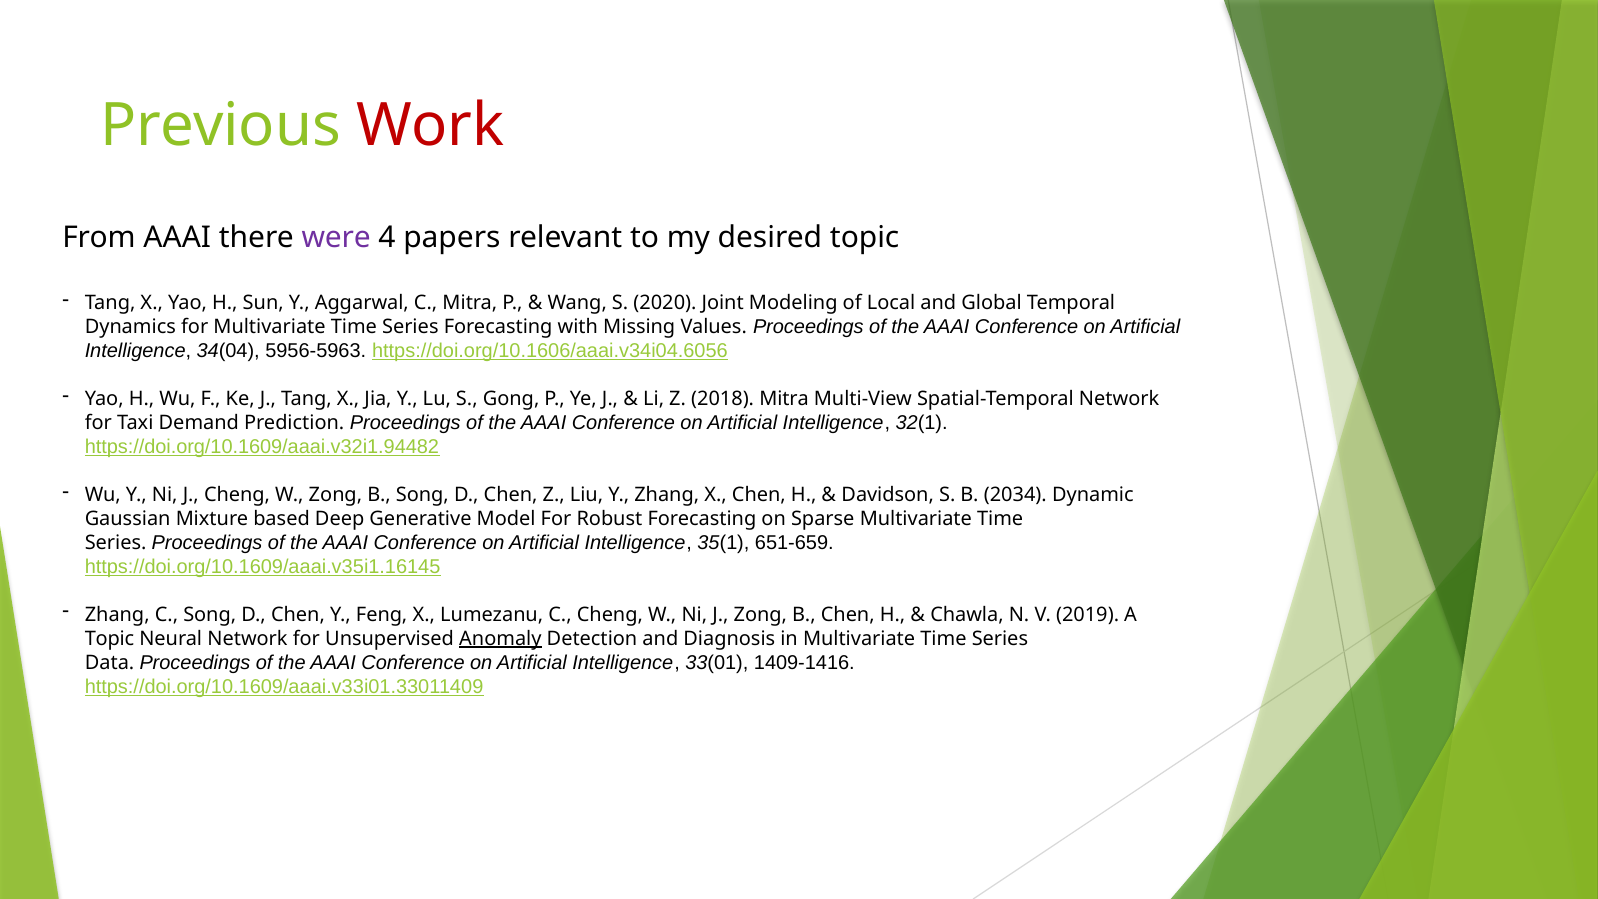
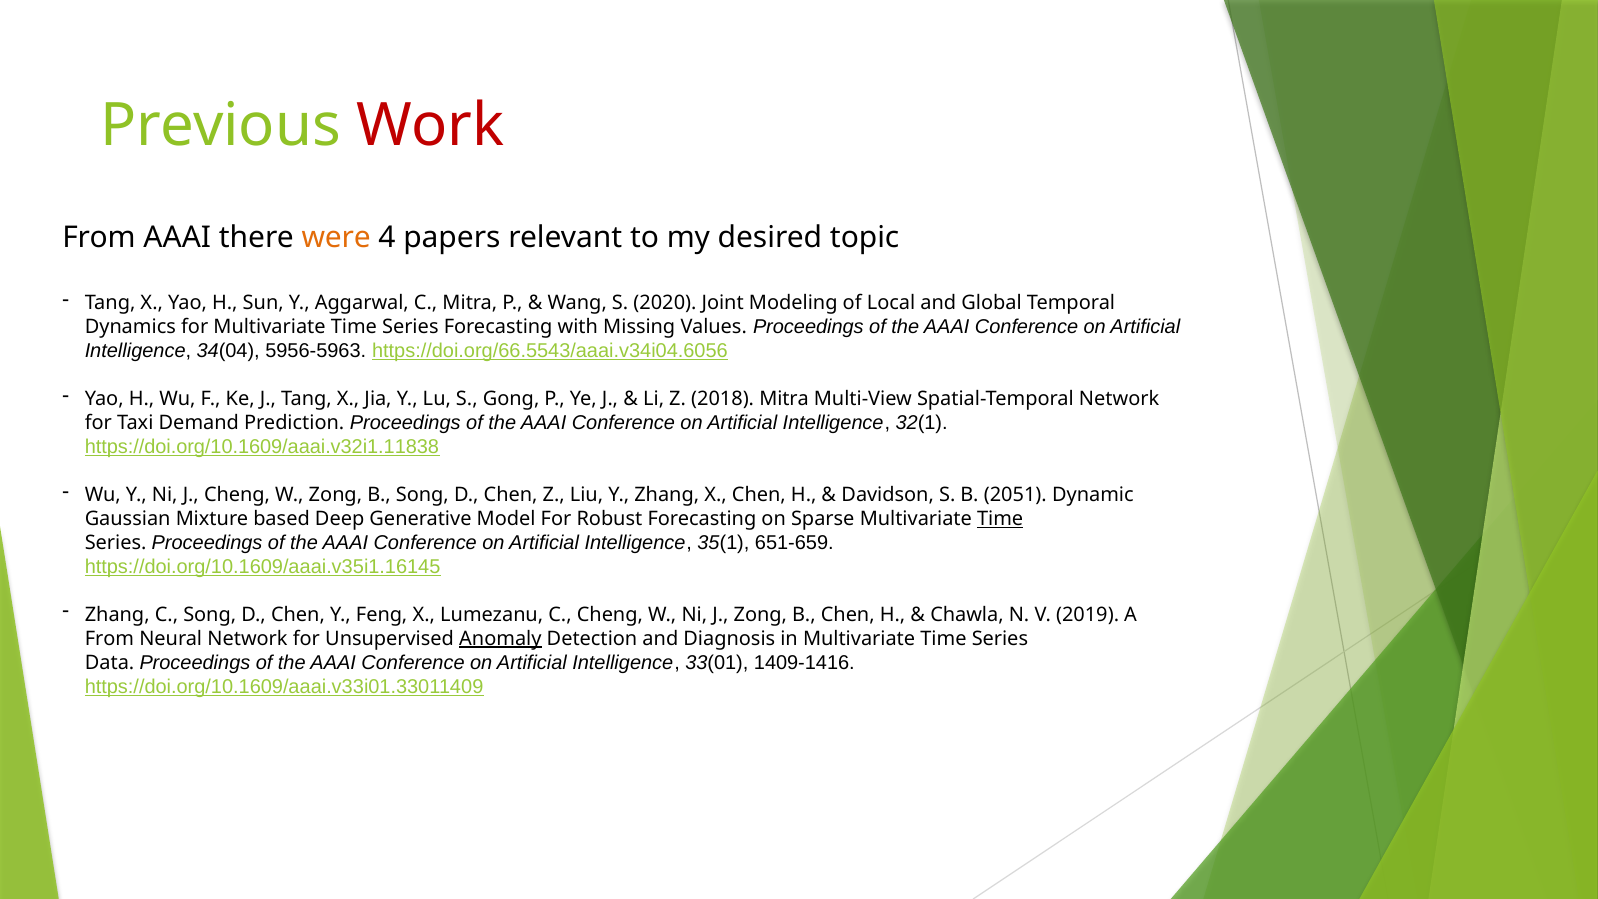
were colour: purple -> orange
https://doi.org/10.1606/aaai.v34i04.6056: https://doi.org/10.1606/aaai.v34i04.6056 -> https://doi.org/66.5543/aaai.v34i04.6056
https://doi.org/10.1609/aaai.v32i1.94482: https://doi.org/10.1609/aaai.v32i1.94482 -> https://doi.org/10.1609/aaai.v32i1.11838
2034: 2034 -> 2051
Time at (1000, 519) underline: none -> present
Topic at (110, 638): Topic -> From
